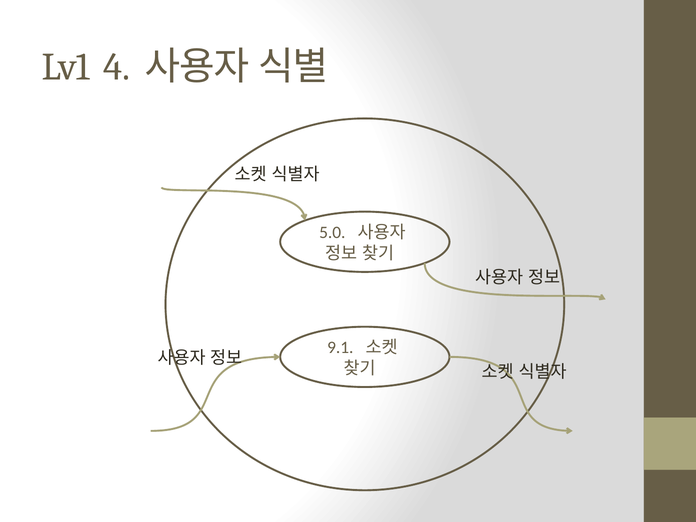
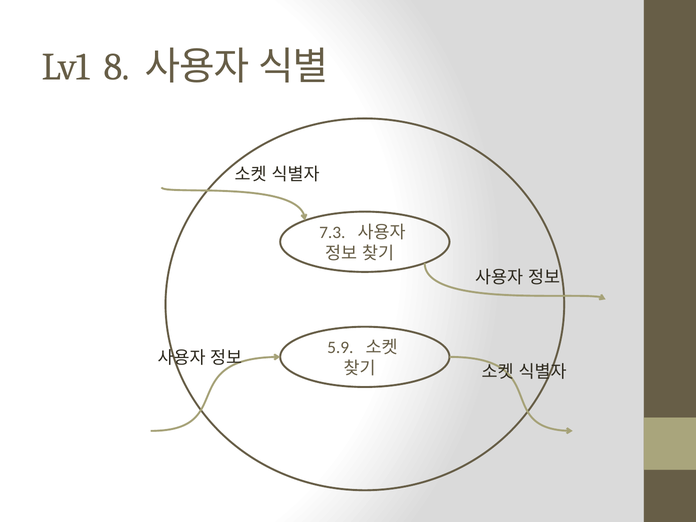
4: 4 -> 8
5.0: 5.0 -> 7.3
9.1: 9.1 -> 5.9
